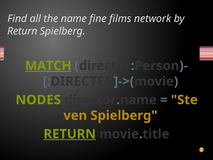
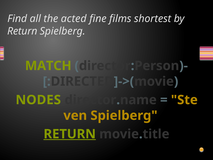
name: name -> acted
network: network -> shortest
MATCH underline: present -> none
